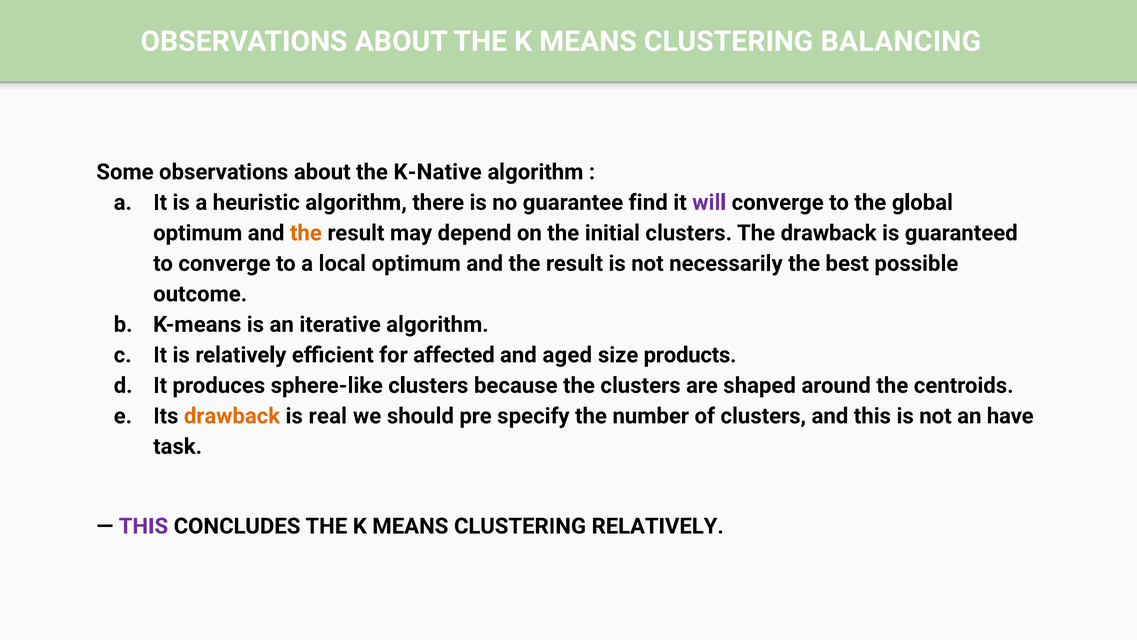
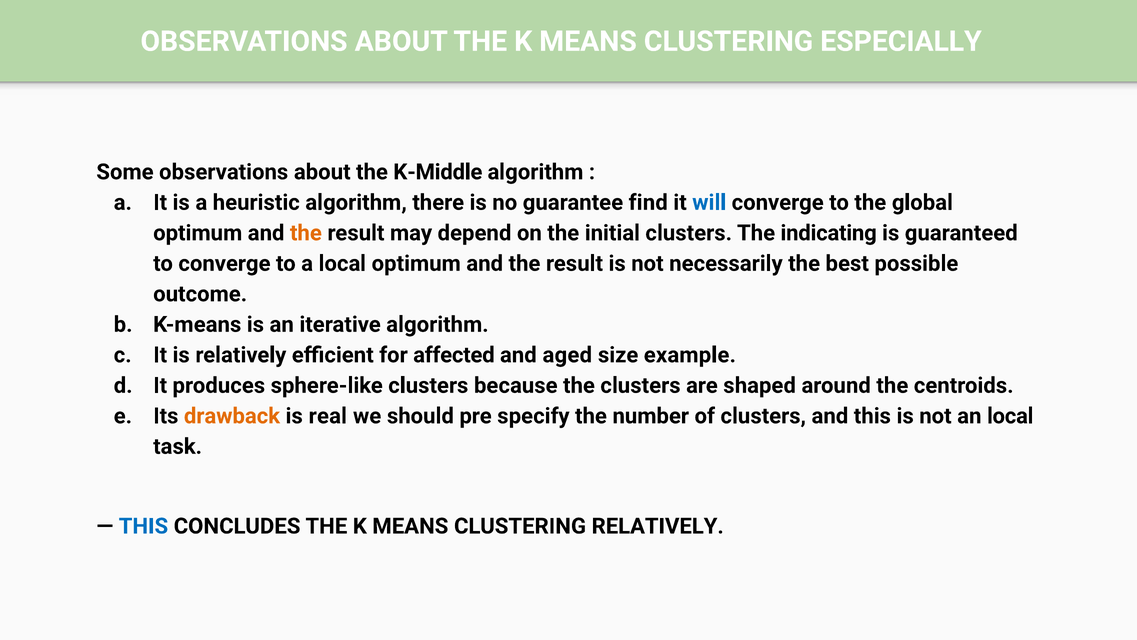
BALANCING: BALANCING -> ESPECIALLY
K-Native: K-Native -> K-Middle
will colour: purple -> blue
The drawback: drawback -> indicating
products: products -> example
an have: have -> local
THIS at (143, 526) colour: purple -> blue
